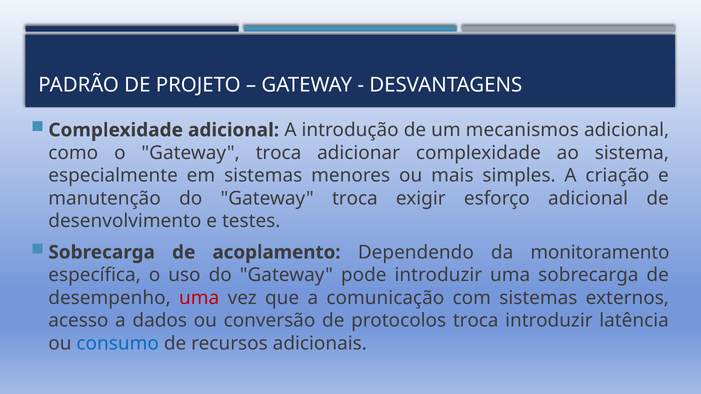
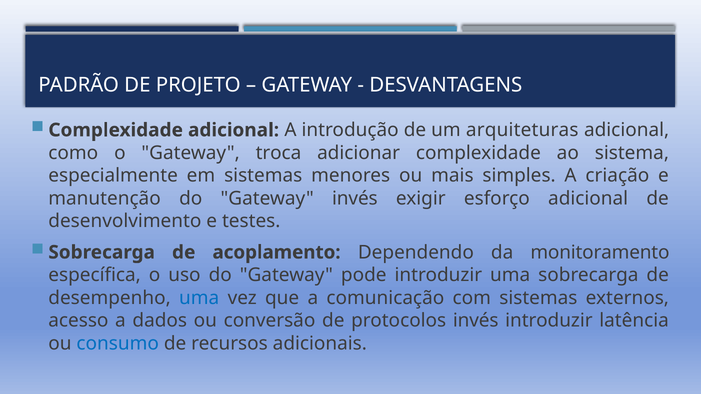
mecanismos: mecanismos -> arquiteturas
do Gateway troca: troca -> invés
uma at (199, 298) colour: red -> blue
protocolos troca: troca -> invés
